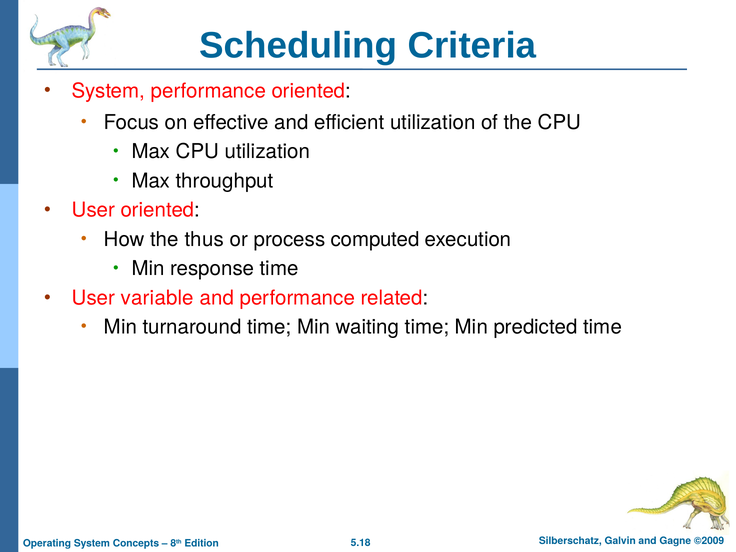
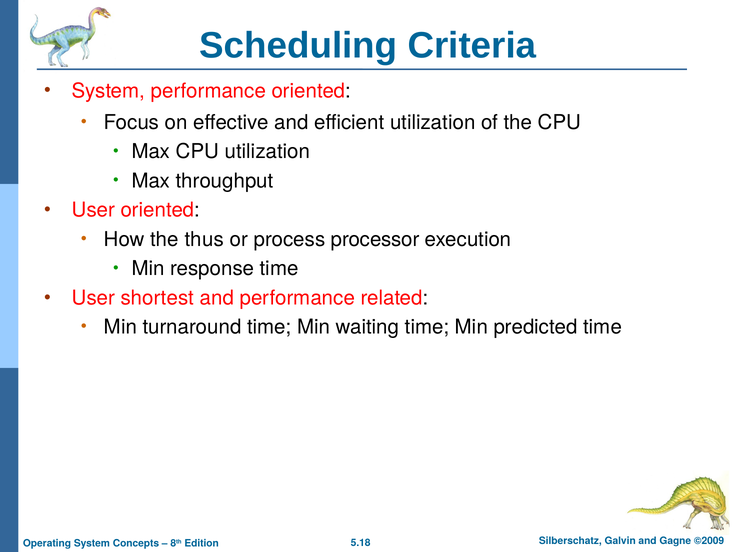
computed: computed -> processor
variable: variable -> shortest
